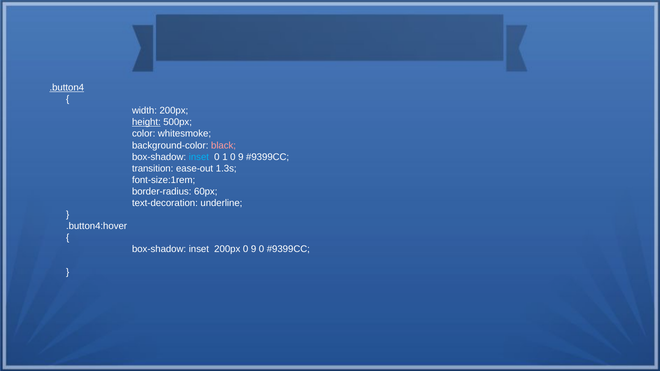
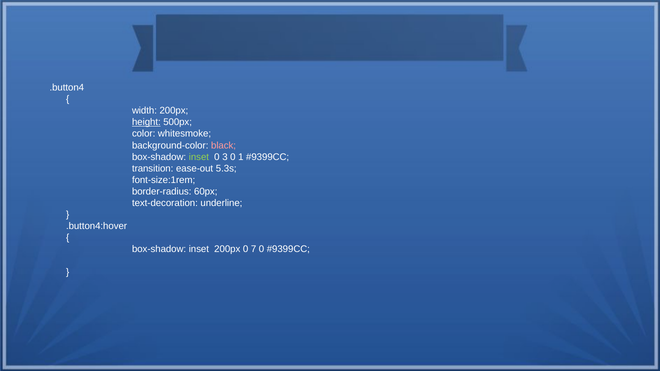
.button4 underline: present -> none
inset at (199, 157) colour: light blue -> light green
1: 1 -> 3
9 at (241, 157): 9 -> 1
1.3s: 1.3s -> 5.3s
200px 0 9: 9 -> 7
